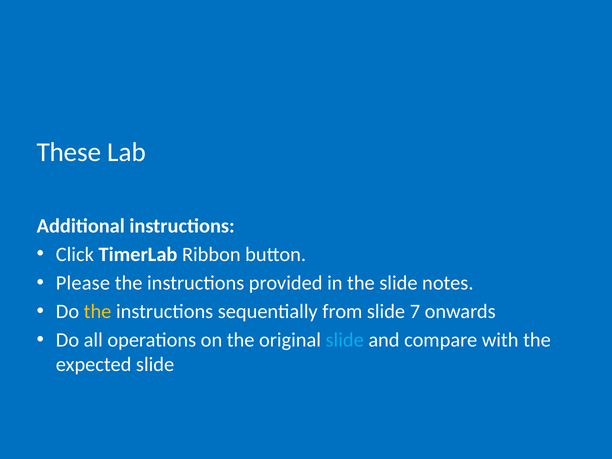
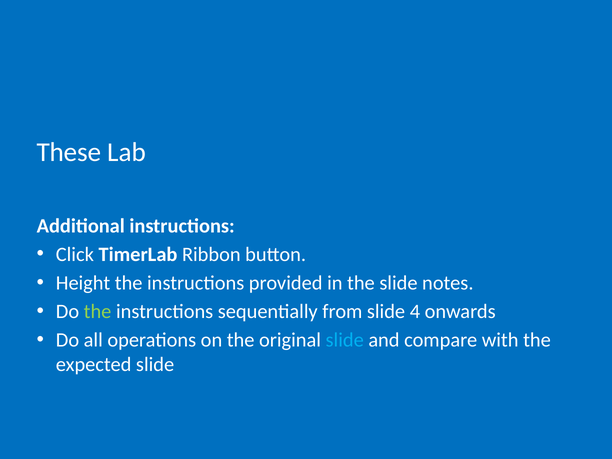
Please: Please -> Height
the at (98, 311) colour: yellow -> light green
7: 7 -> 4
